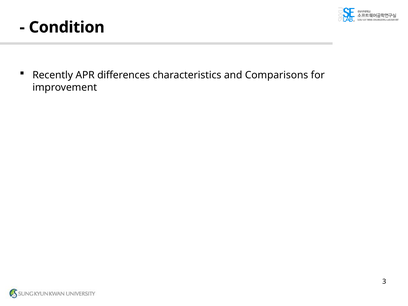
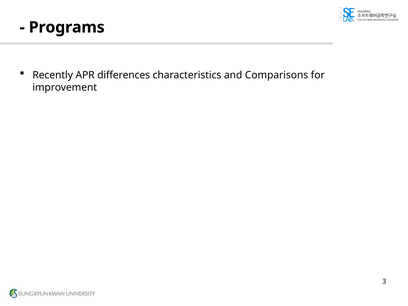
Condition: Condition -> Programs
